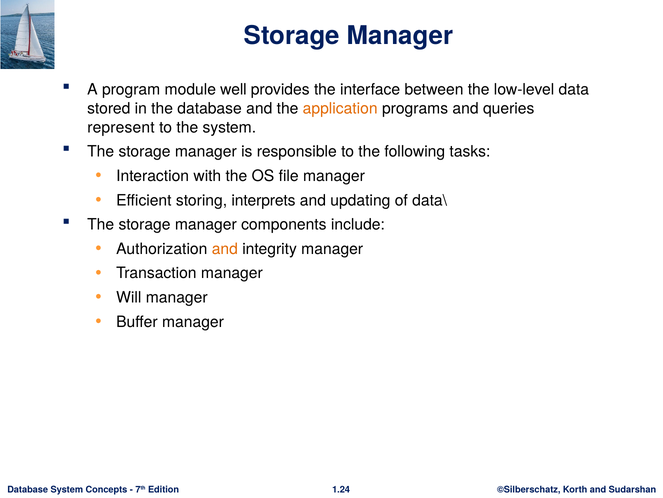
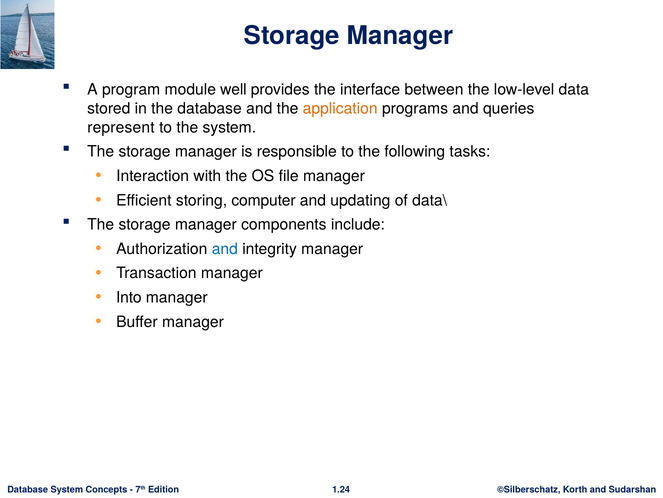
interprets: interprets -> computer
and at (225, 249) colour: orange -> blue
Will: Will -> Into
